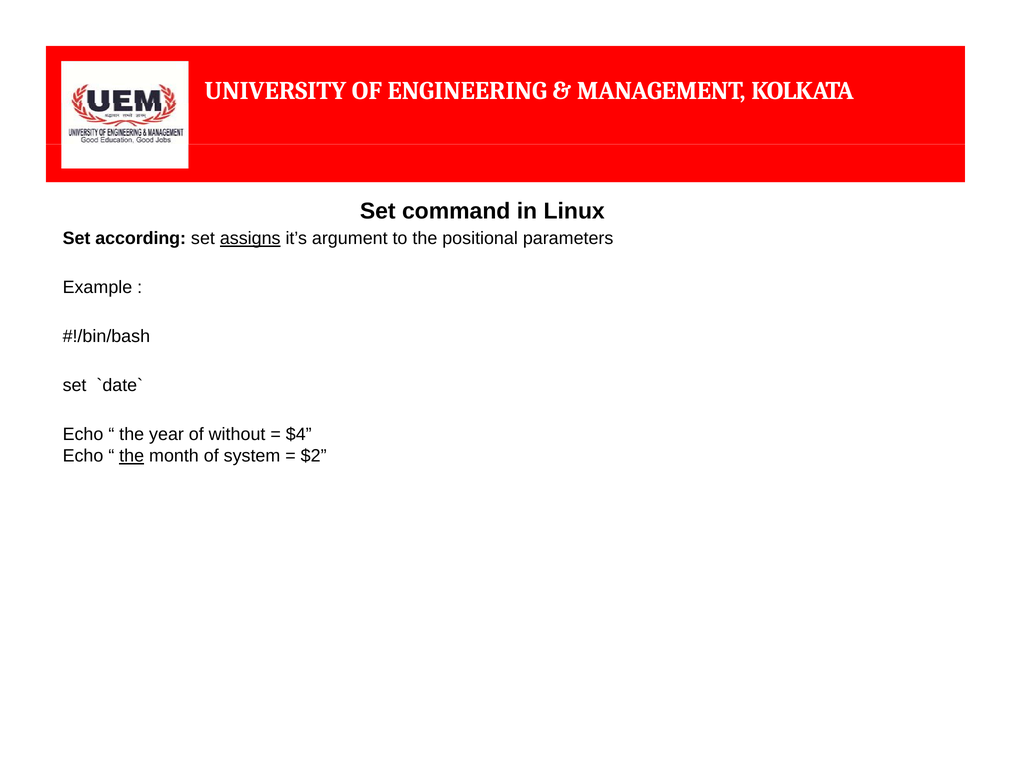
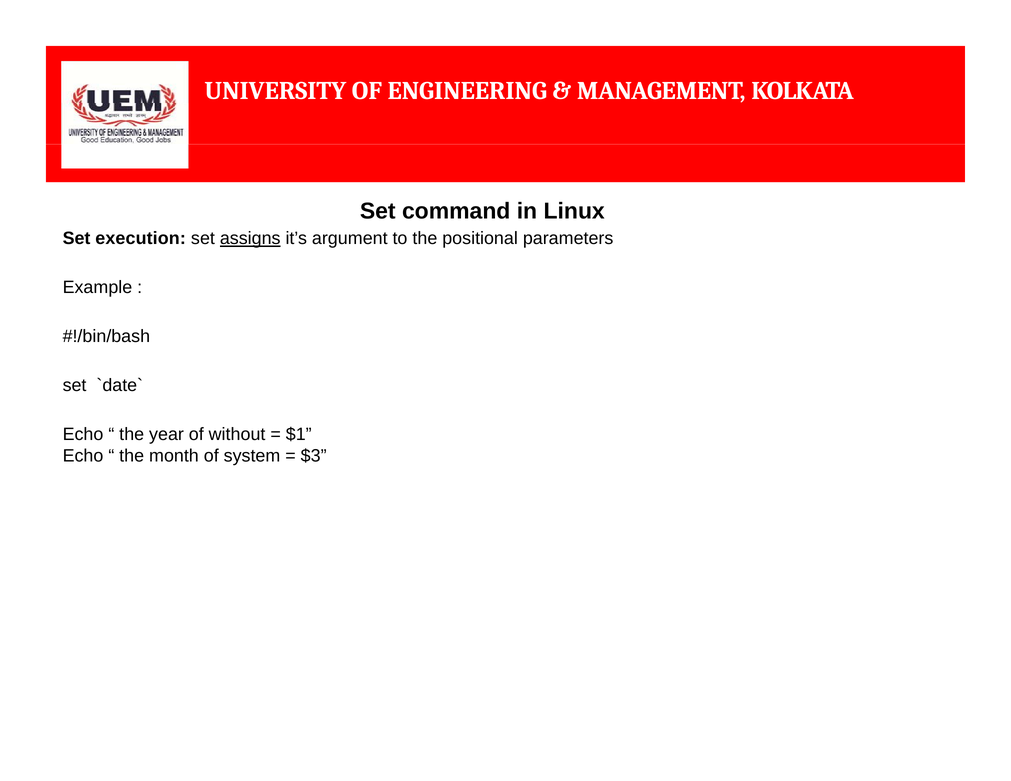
according: according -> execution
$4: $4 -> $1
the at (132, 456) underline: present -> none
$2: $2 -> $3
